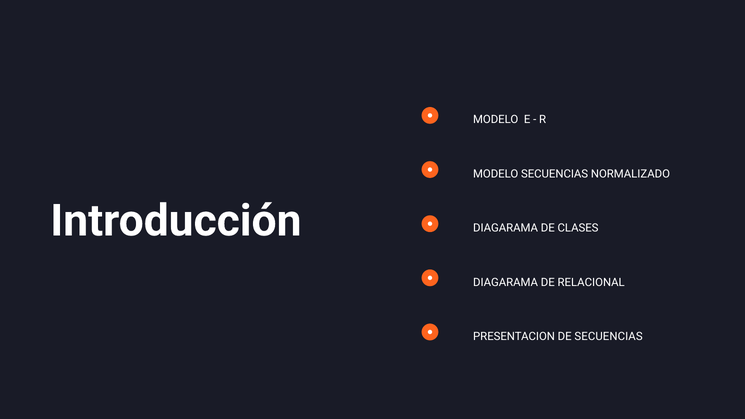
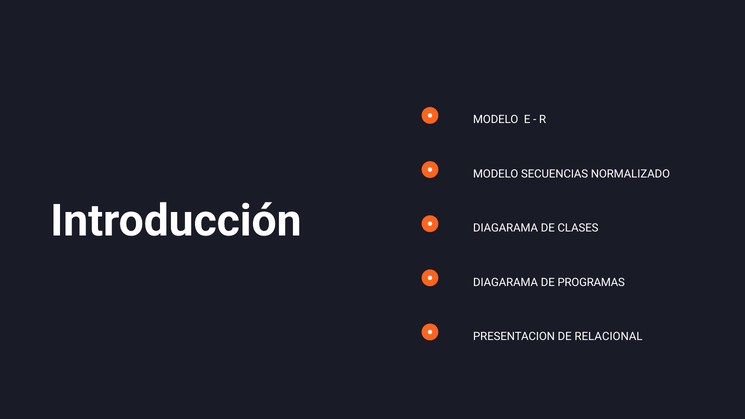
RELACIONAL: RELACIONAL -> PROGRAMAS
DE SECUENCIAS: SECUENCIAS -> RELACIONAL
